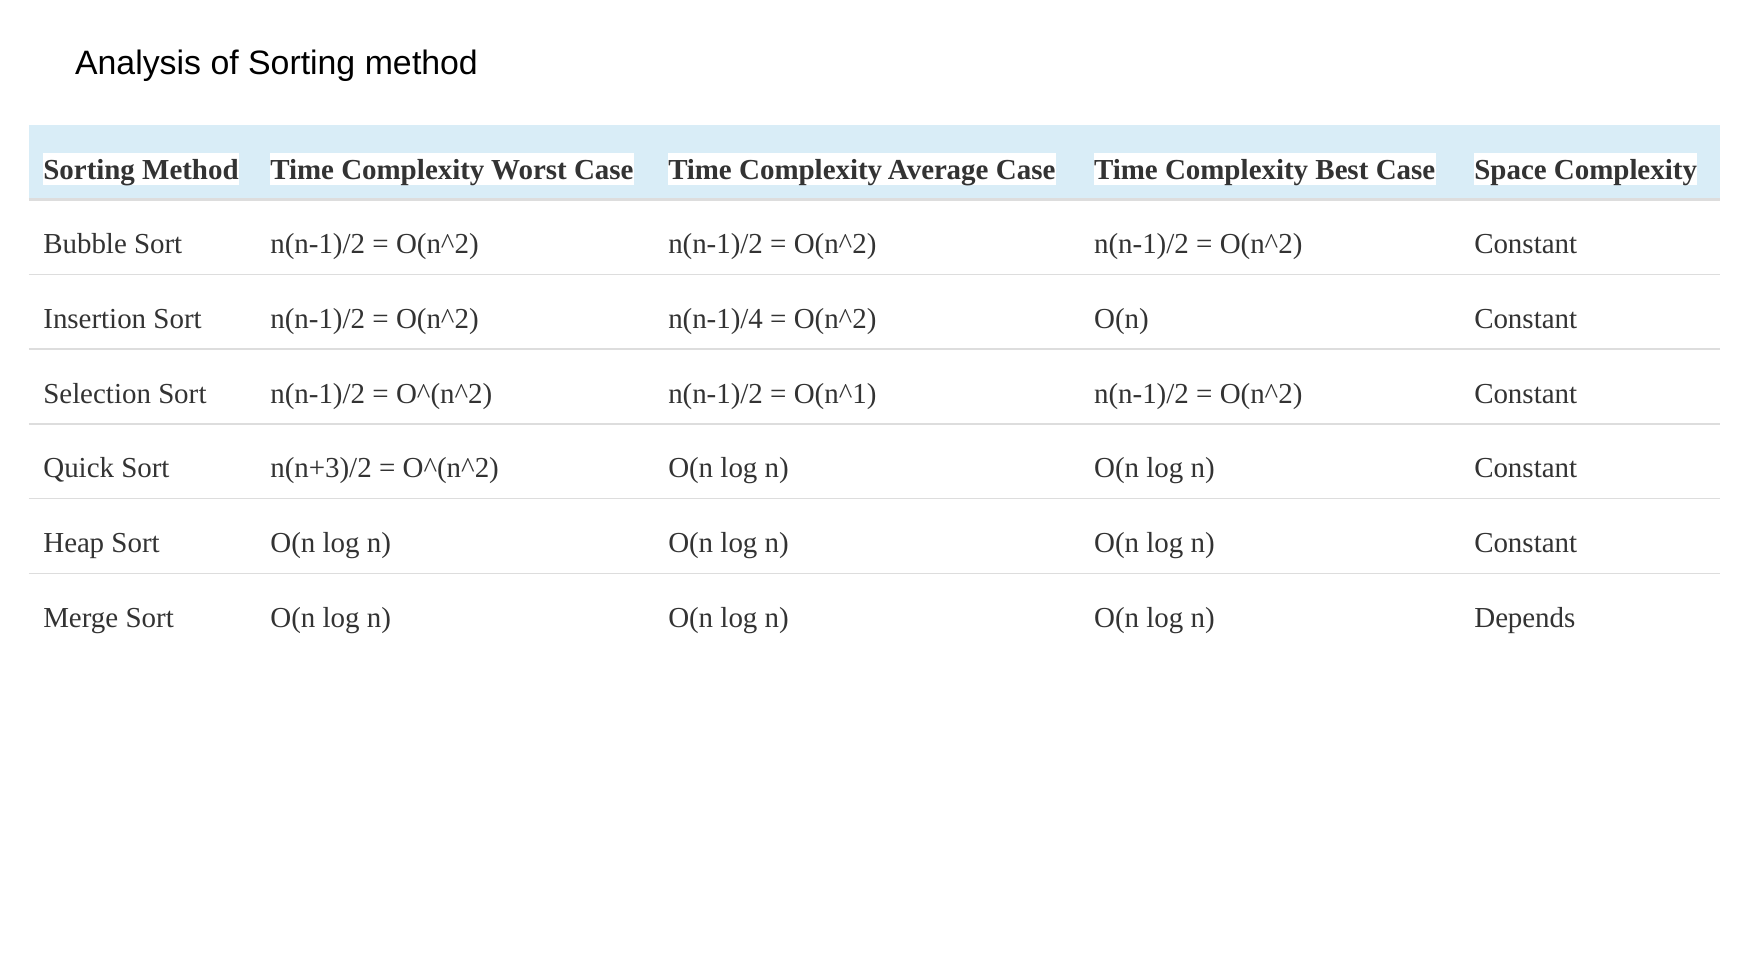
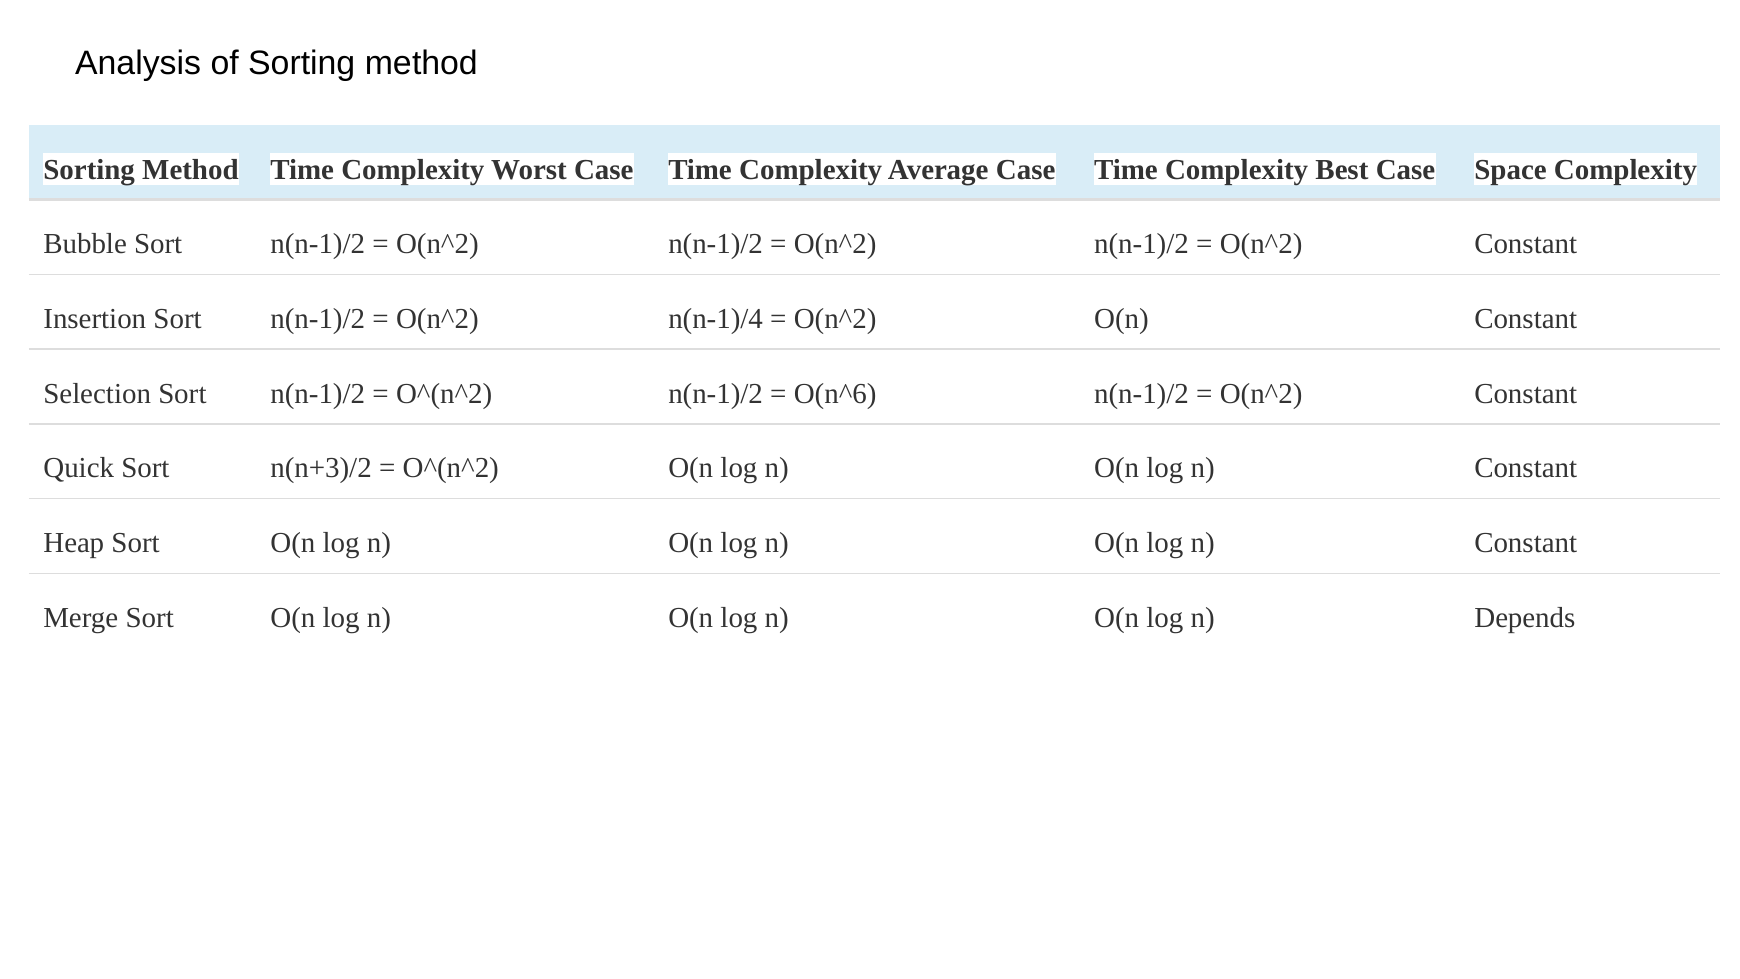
O(n^1: O(n^1 -> O(n^6
